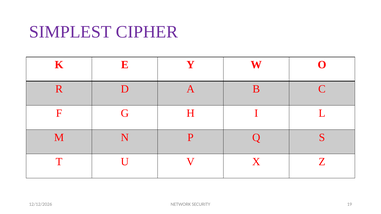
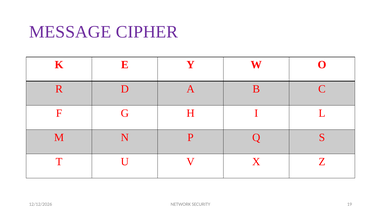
SIMPLEST: SIMPLEST -> MESSAGE
